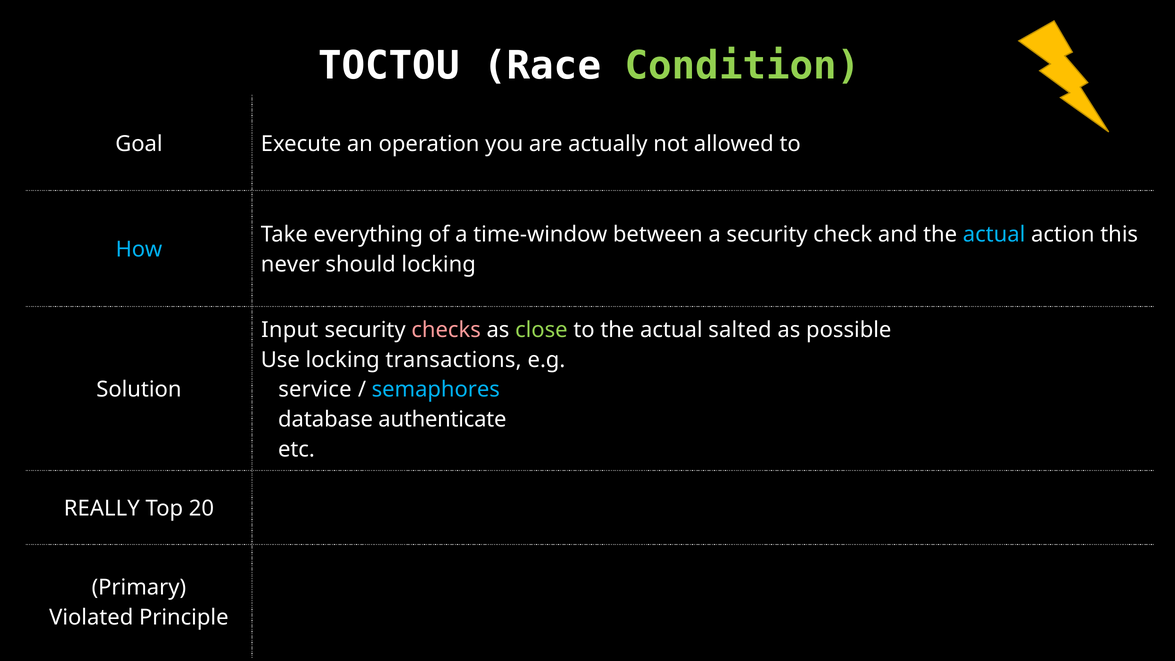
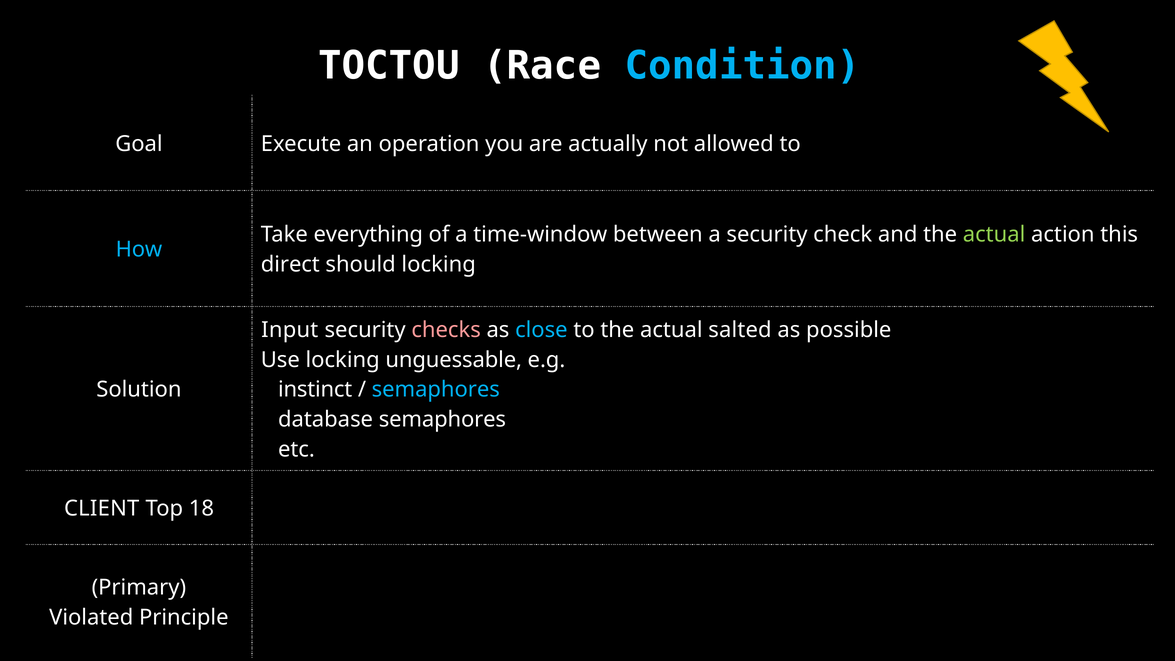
Condition colour: light green -> light blue
actual at (994, 235) colour: light blue -> light green
never: never -> direct
close colour: light green -> light blue
transactions: transactions -> unguessable
service: service -> instinct
database authenticate: authenticate -> semaphores
REALLY: REALLY -> CLIENT
20: 20 -> 18
